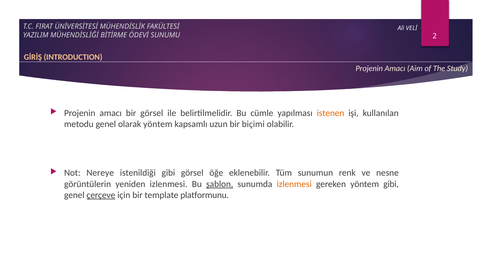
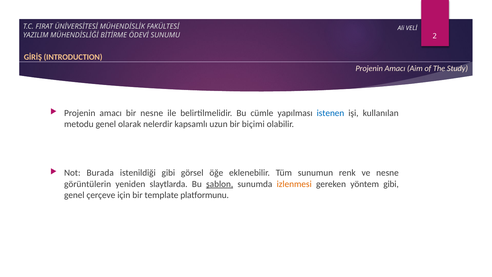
bir görsel: görsel -> nesne
istenen colour: orange -> blue
olarak yöntem: yöntem -> nelerdir
Nereye: Nereye -> Burada
yeniden izlenmesi: izlenmesi -> slaytlarda
çerçeve underline: present -> none
